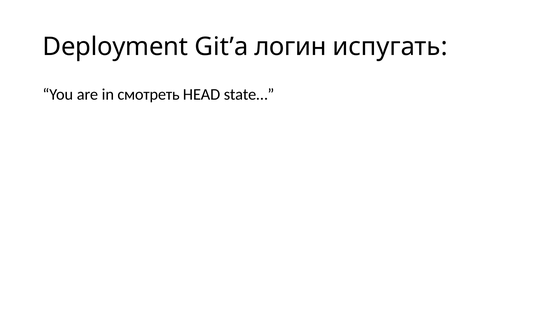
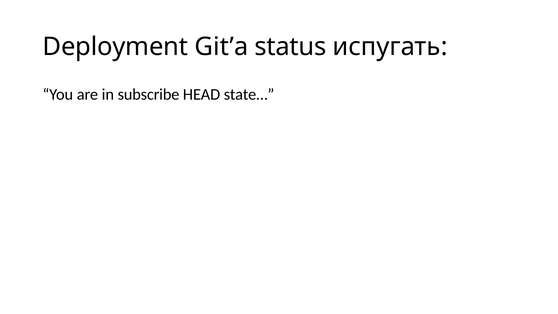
логин: логин -> status
смотреть: смотреть -> subscribe
